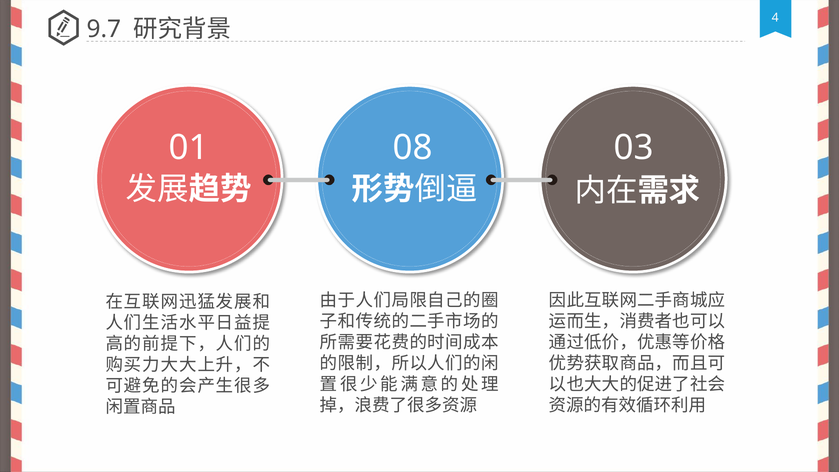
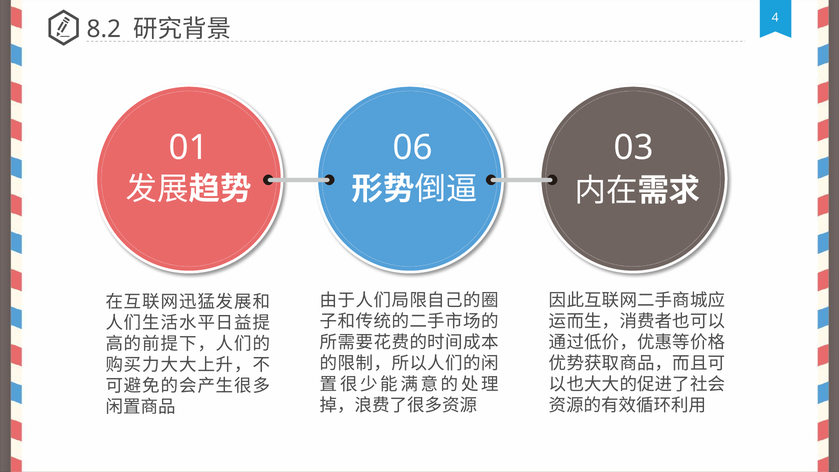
9.7: 9.7 -> 8.2
08: 08 -> 06
